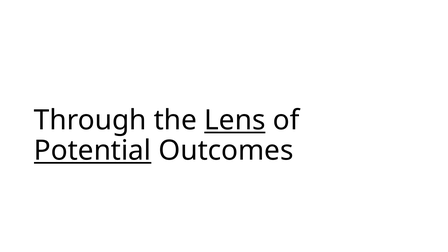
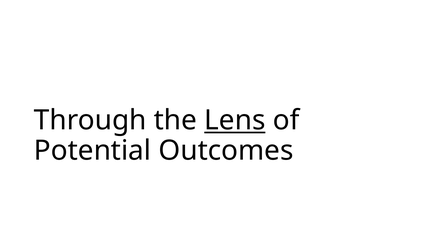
Potential underline: present -> none
